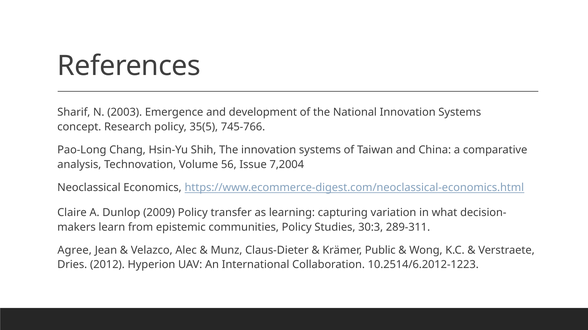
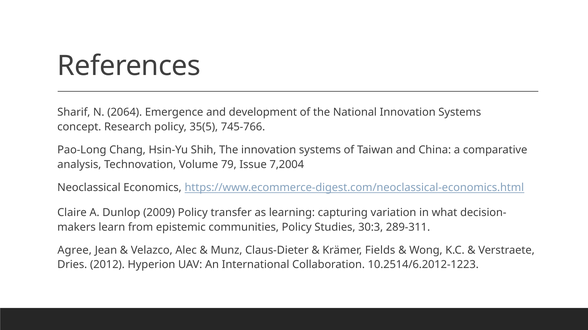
2003: 2003 -> 2064
56: 56 -> 79
Public: Public -> Fields
